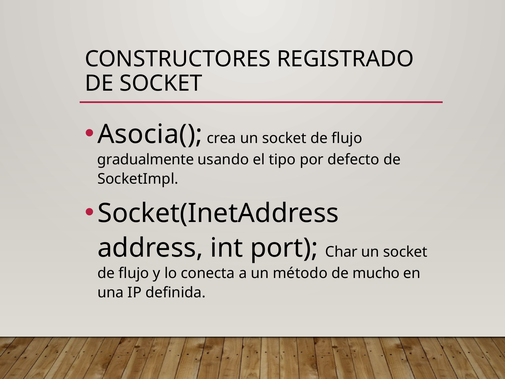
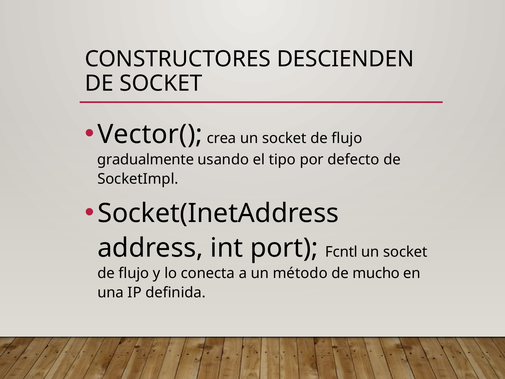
REGISTRADO: REGISTRADO -> DESCIENDEN
Asocia(: Asocia( -> Vector(
Char: Char -> Fcntl
